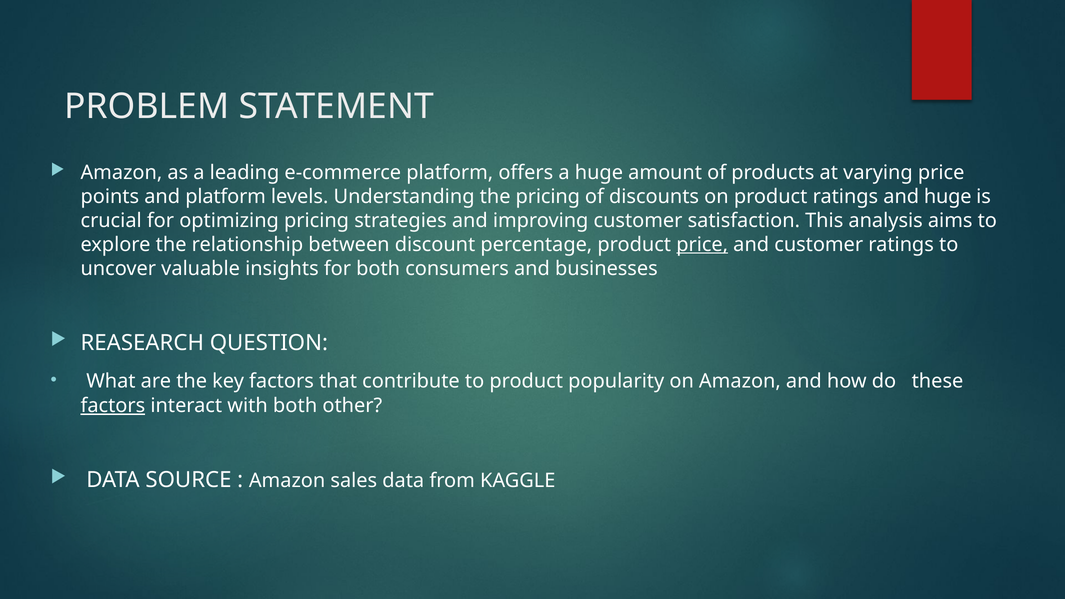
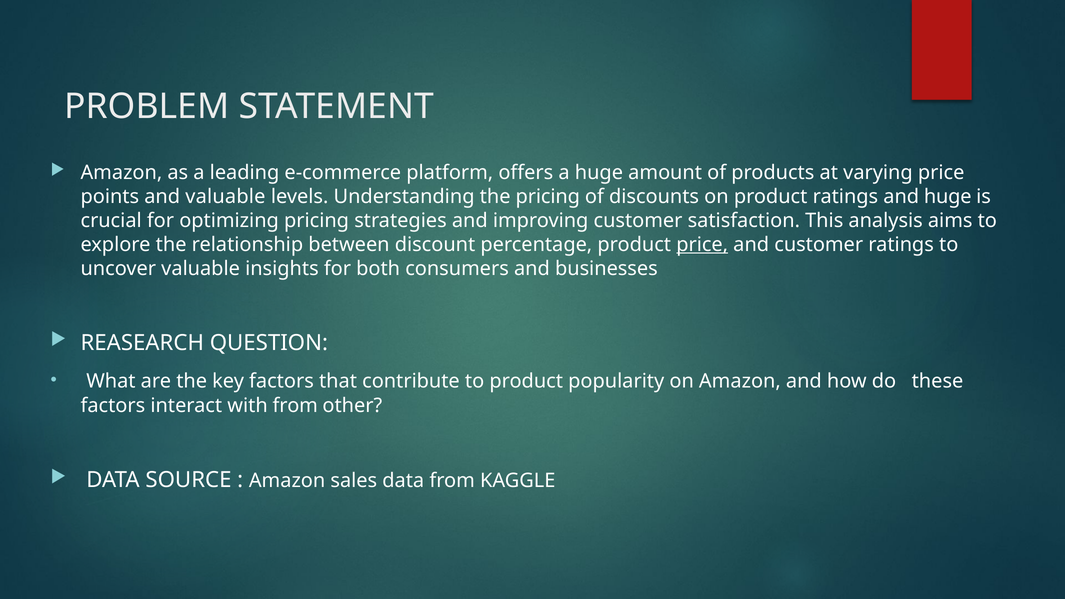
and platform: platform -> valuable
factors at (113, 406) underline: present -> none
with both: both -> from
